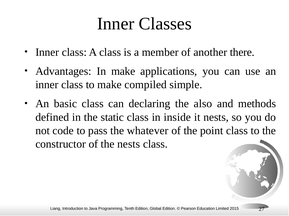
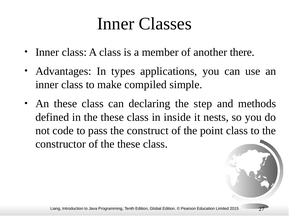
In make: make -> types
An basic: basic -> these
also: also -> step
in the static: static -> these
whatever: whatever -> construct
of the nests: nests -> these
